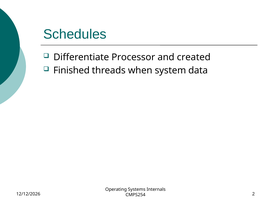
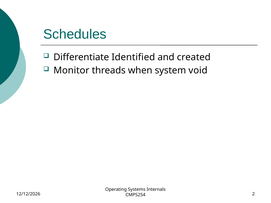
Processor: Processor -> Identified
Finished: Finished -> Monitor
data: data -> void
